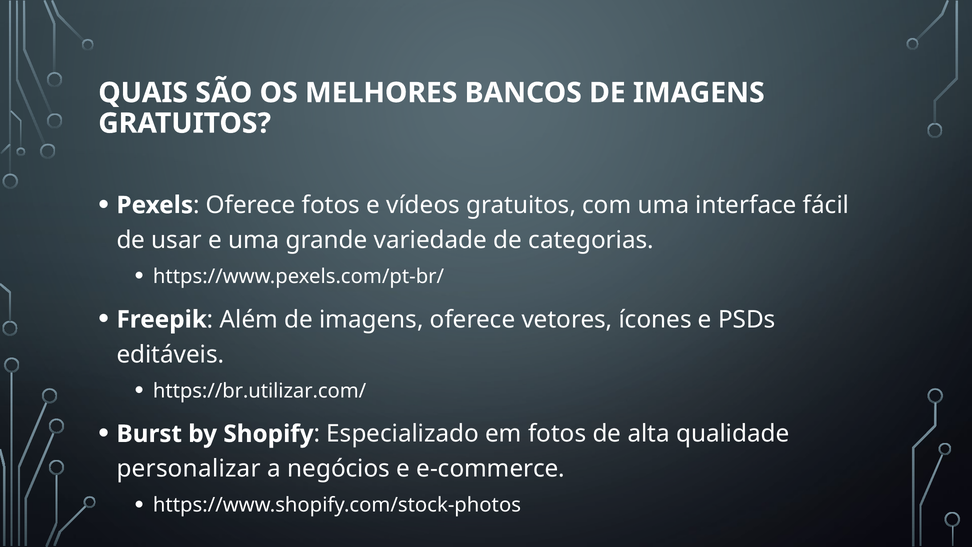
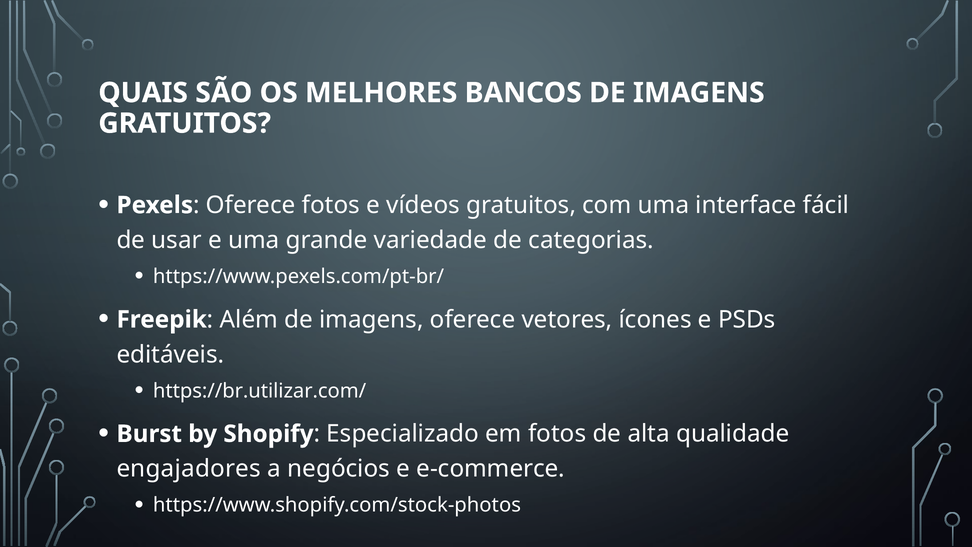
personalizar: personalizar -> engajadores
